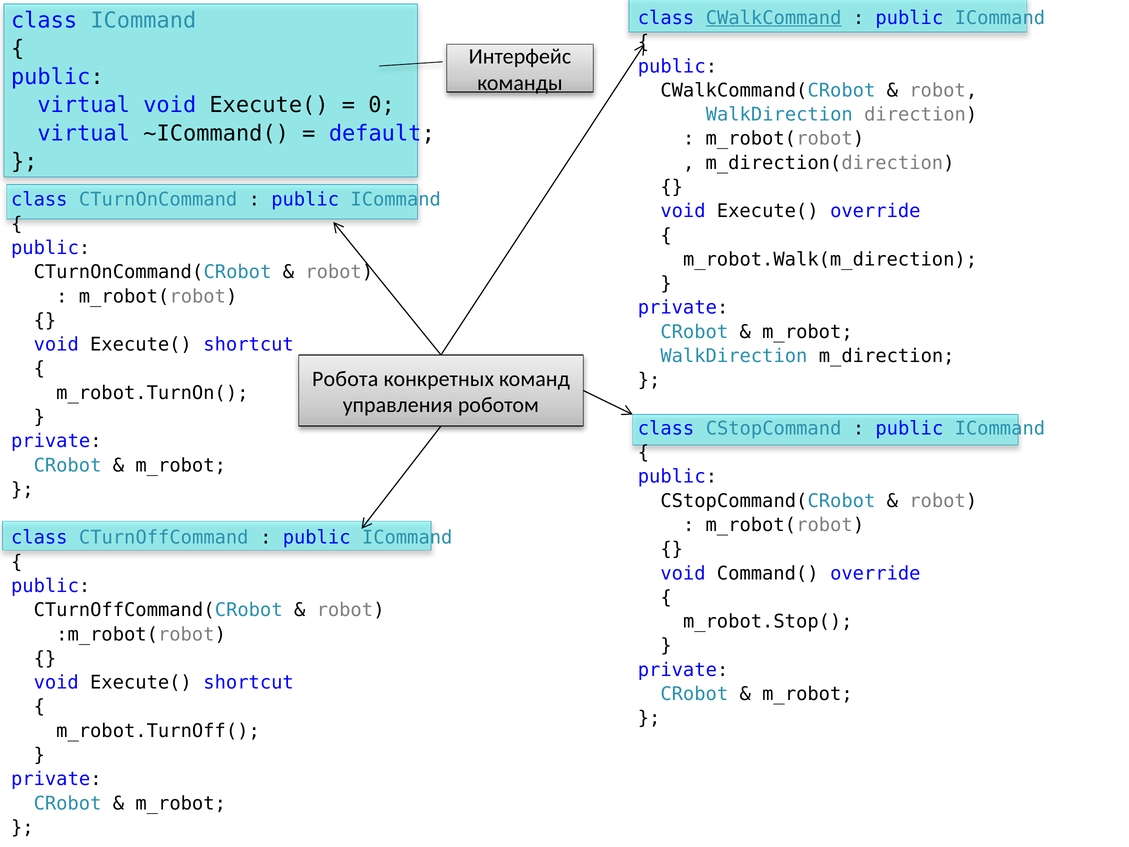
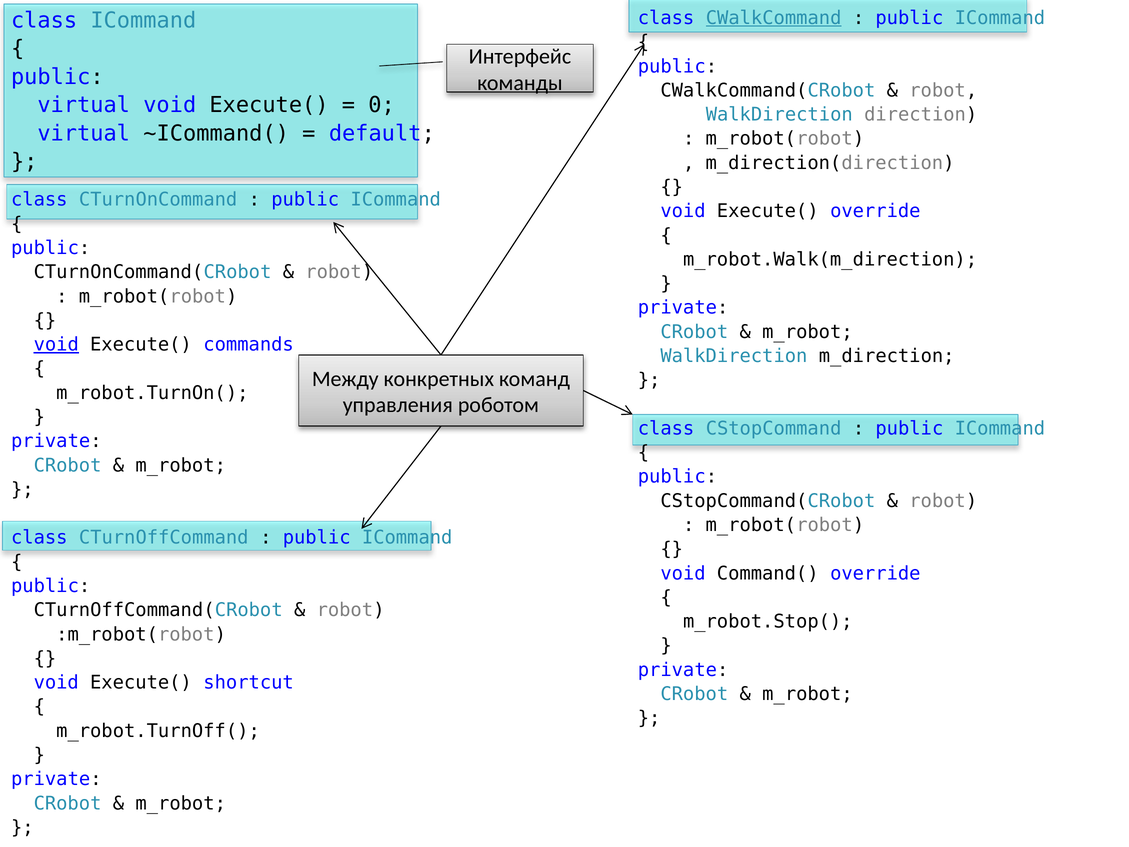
void at (56, 345) underline: none -> present
shortcut at (249, 345): shortcut -> commands
Робота: Робота -> Между
